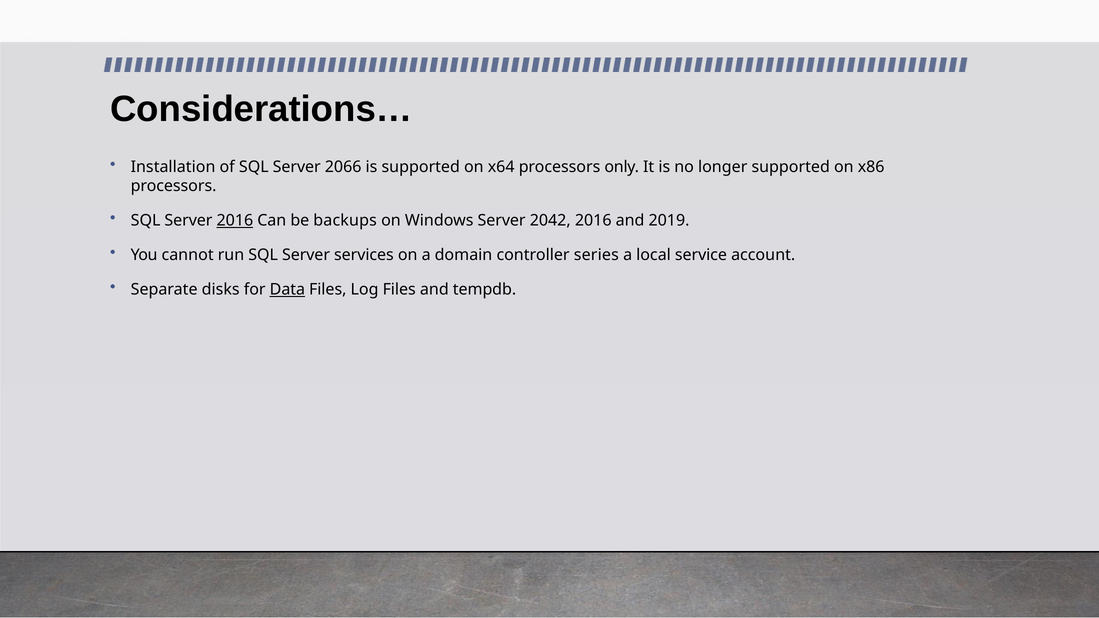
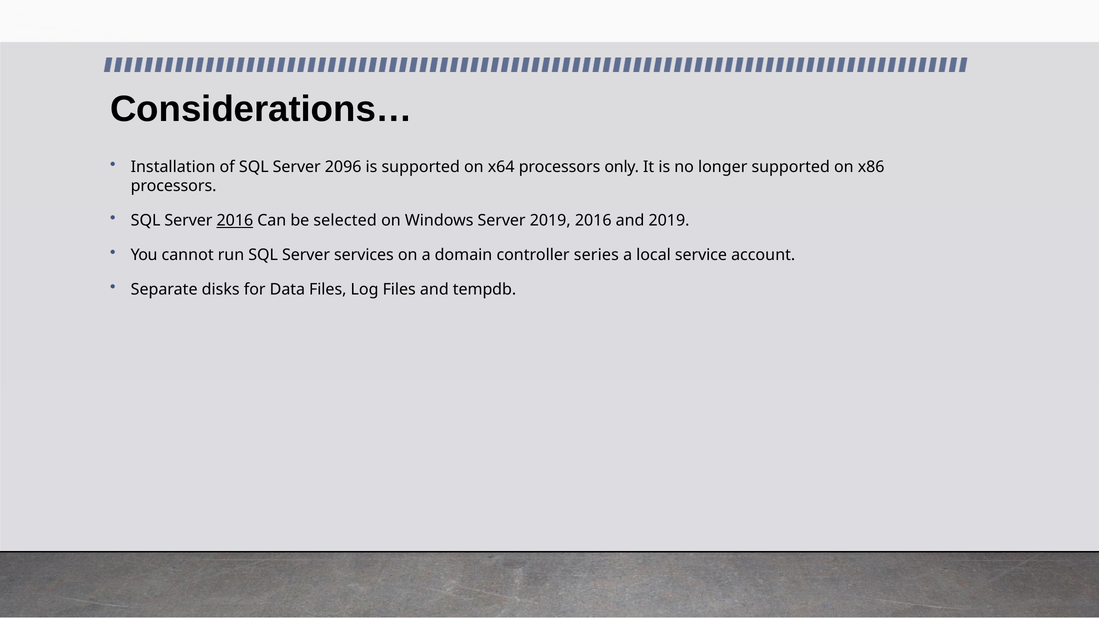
2066: 2066 -> 2096
backups: backups -> selected
Server 2042: 2042 -> 2019
Data underline: present -> none
